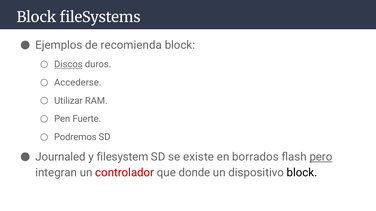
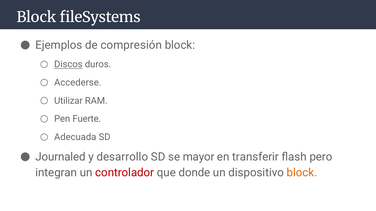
recomienda: recomienda -> compresión
Podremos: Podremos -> Adecuada
filesystem: filesystem -> desarrollo
existe: existe -> mayor
borrados: borrados -> transferir
pero underline: present -> none
block at (302, 173) colour: black -> orange
